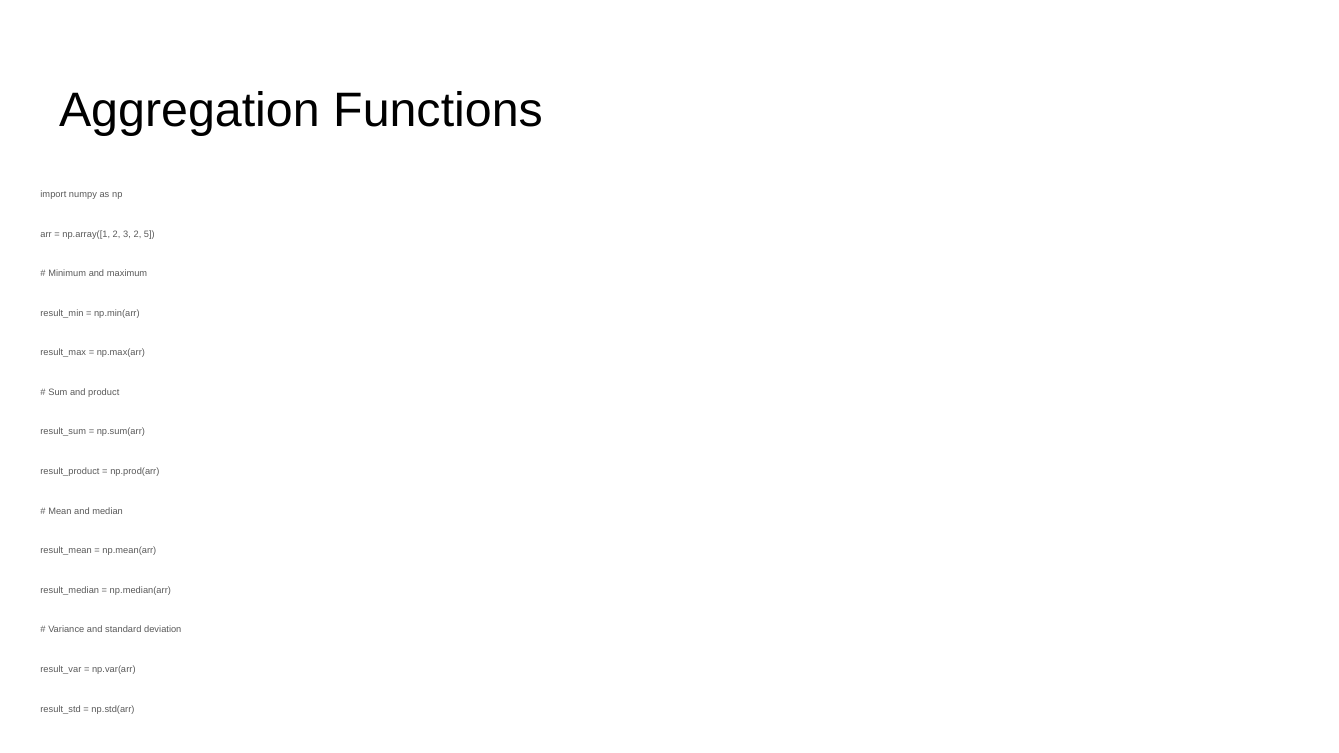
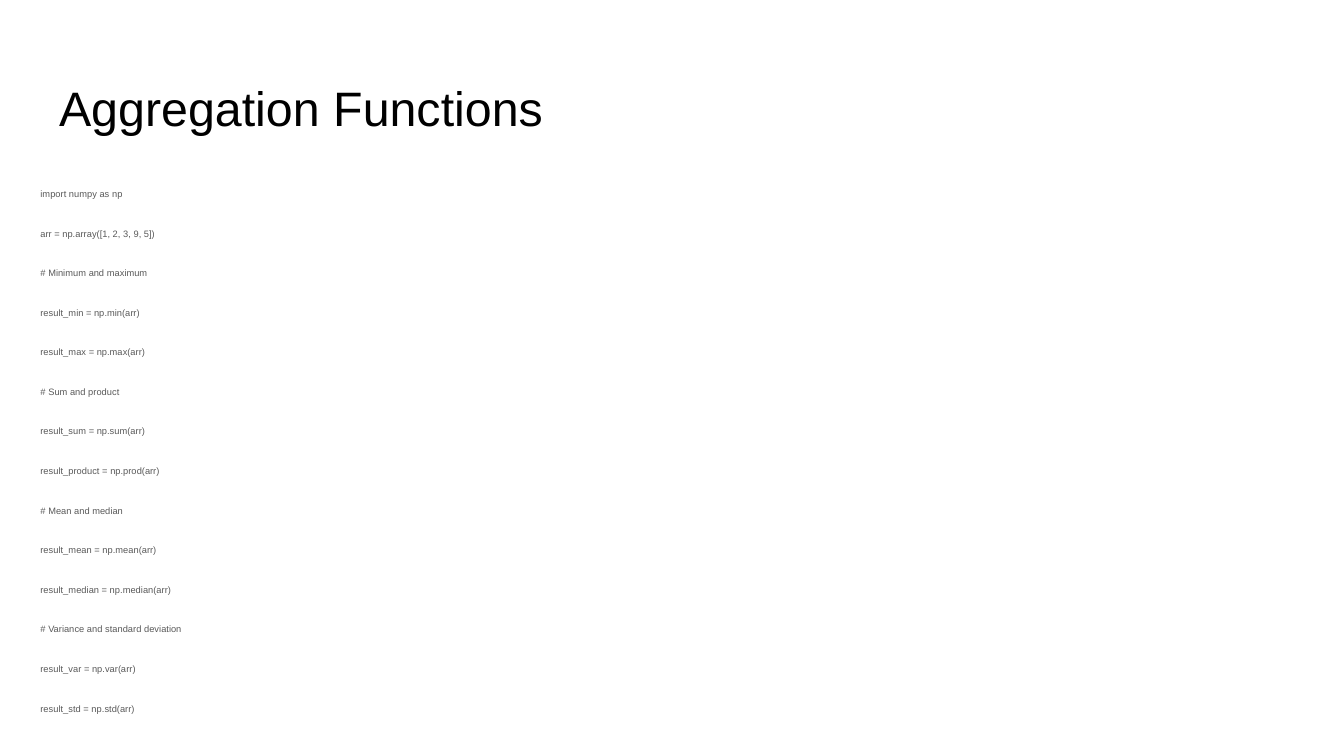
3 2: 2 -> 9
